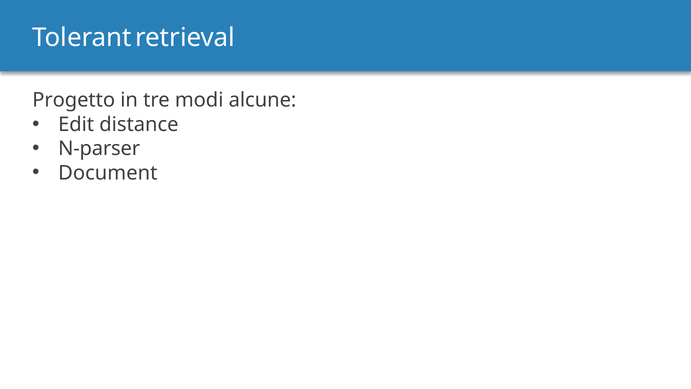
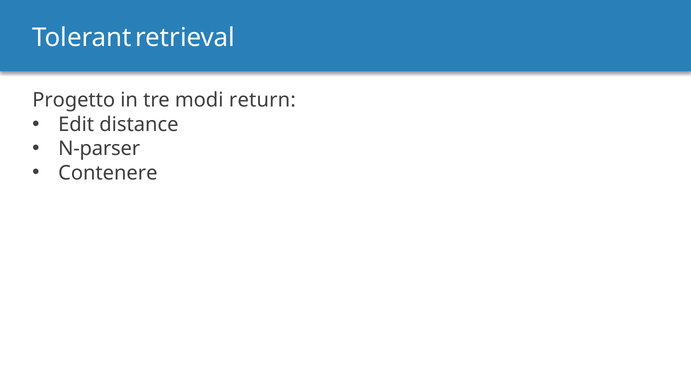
alcune: alcune -> return
Document: Document -> Contenere
